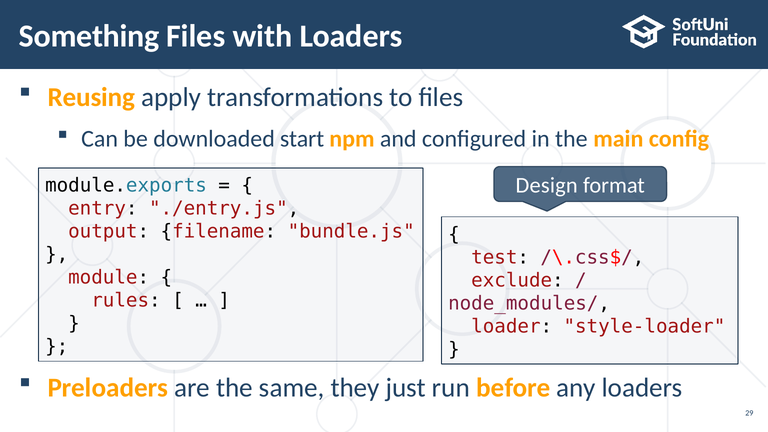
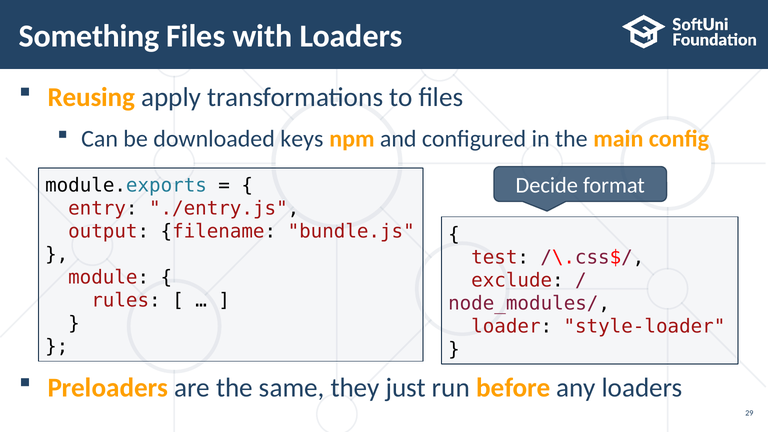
start: start -> keys
Design: Design -> Decide
